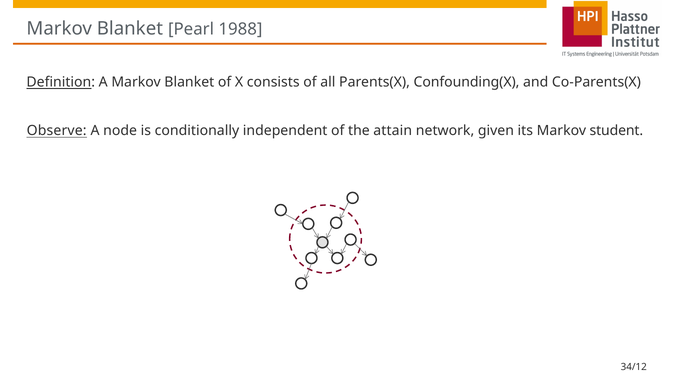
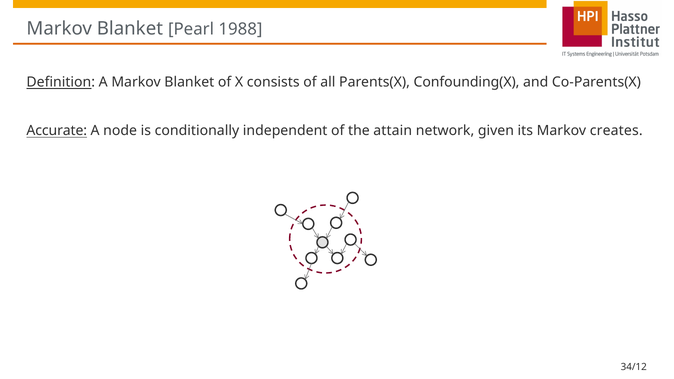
Observe: Observe -> Accurate
student: student -> creates
